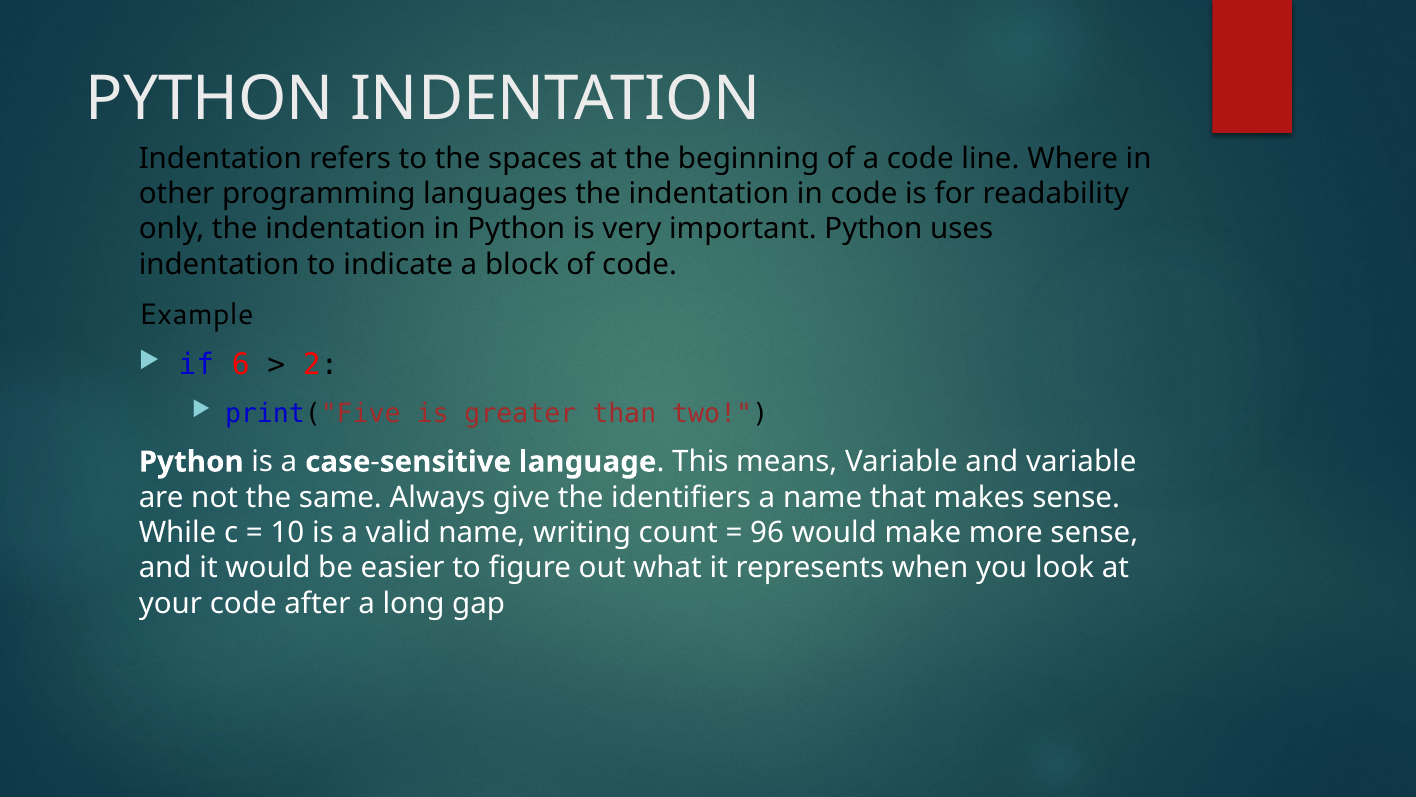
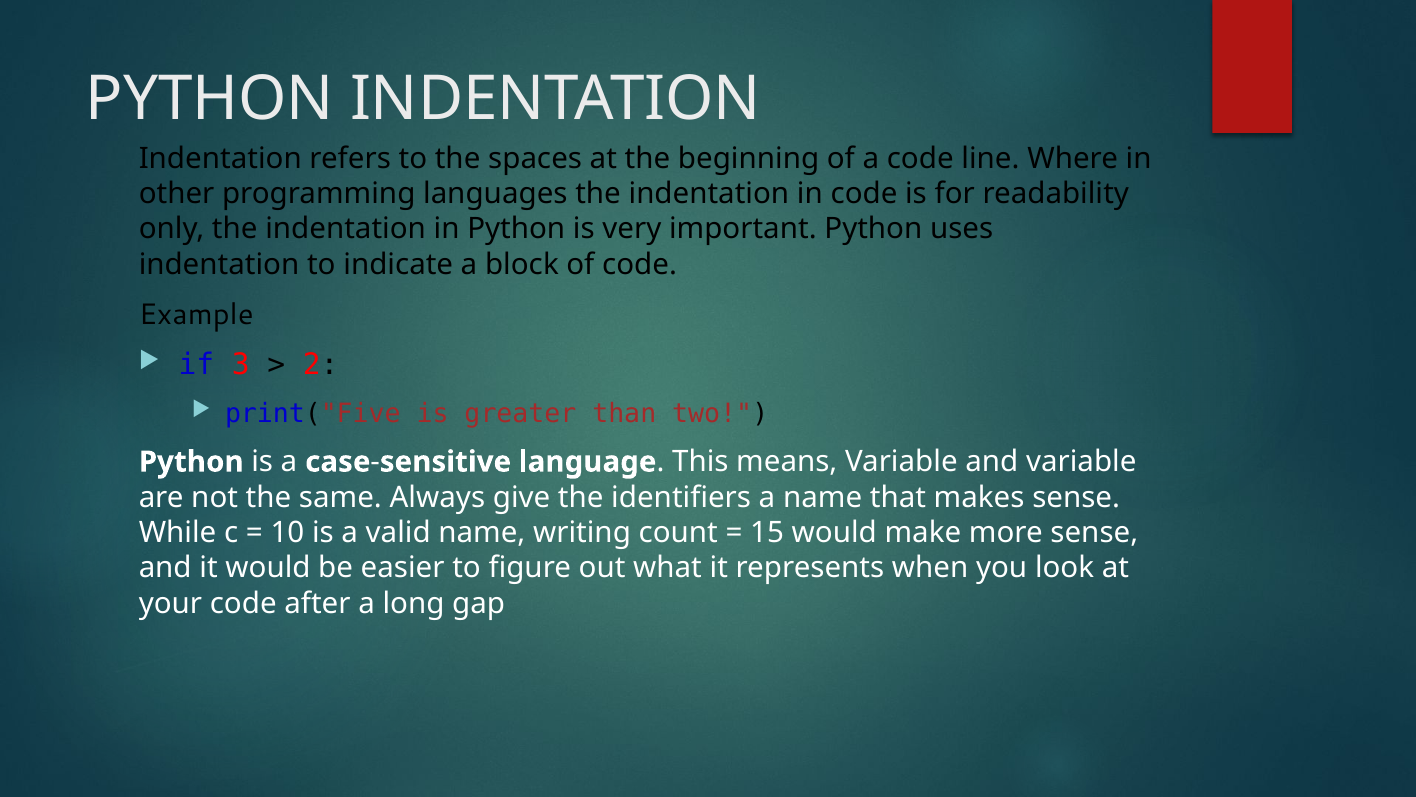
6: 6 -> 3
96: 96 -> 15
